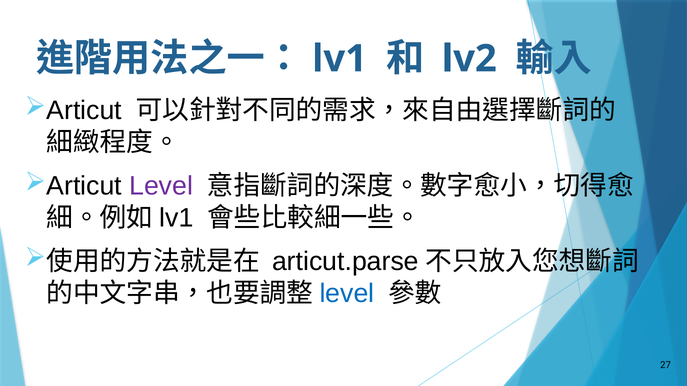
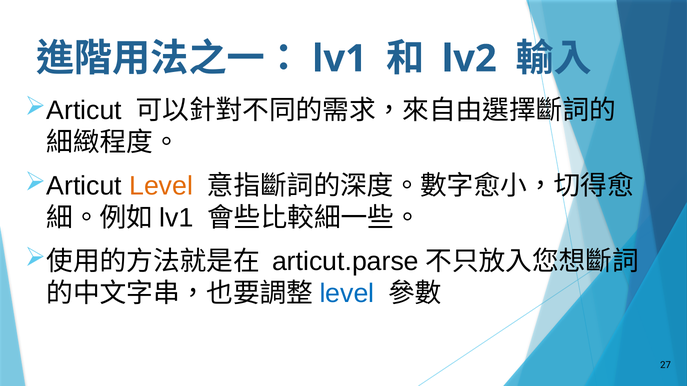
Level at (161, 186) colour: purple -> orange
